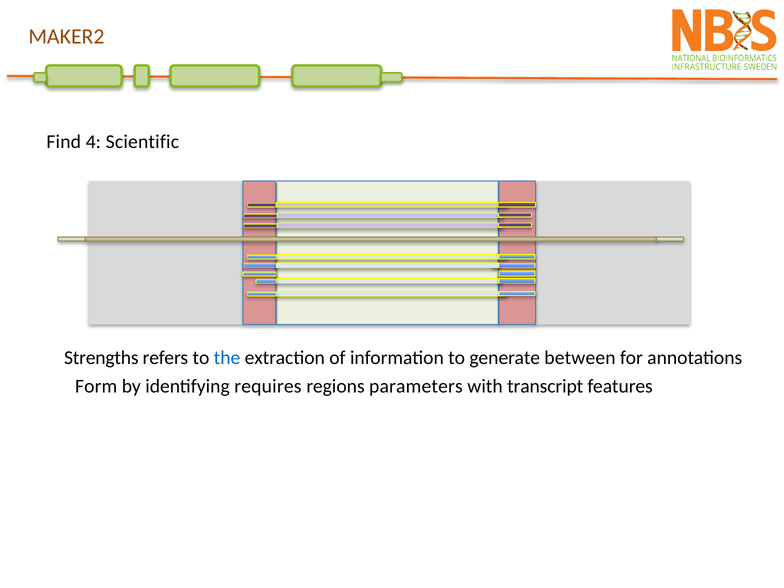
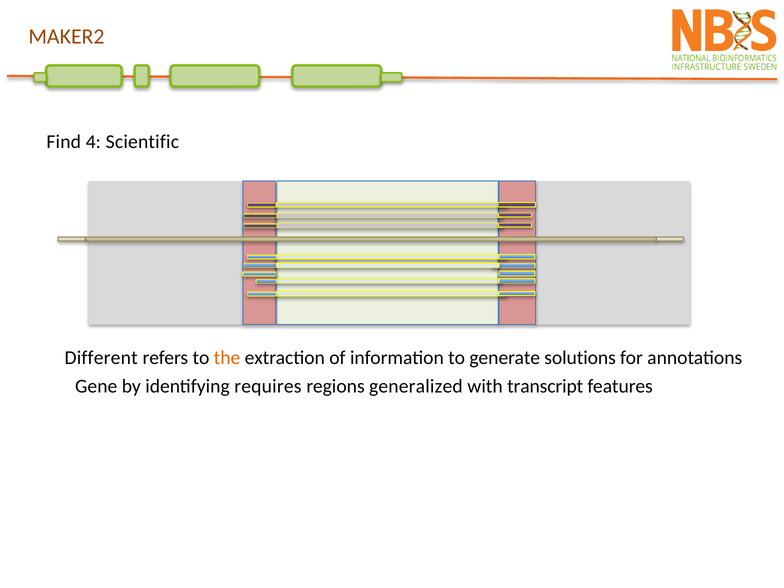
Strengths: Strengths -> Different
the colour: blue -> orange
between: between -> solutions
Form: Form -> Gene
parameters: parameters -> generalized
